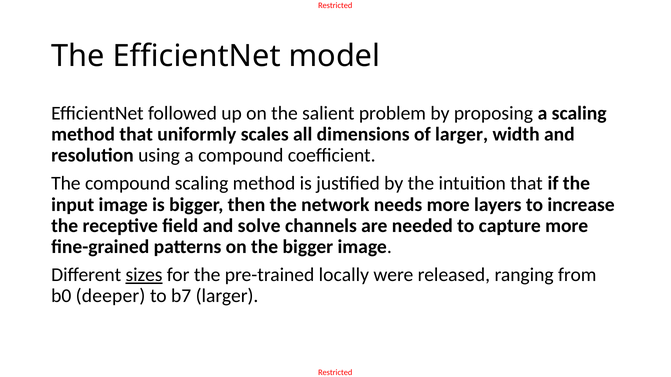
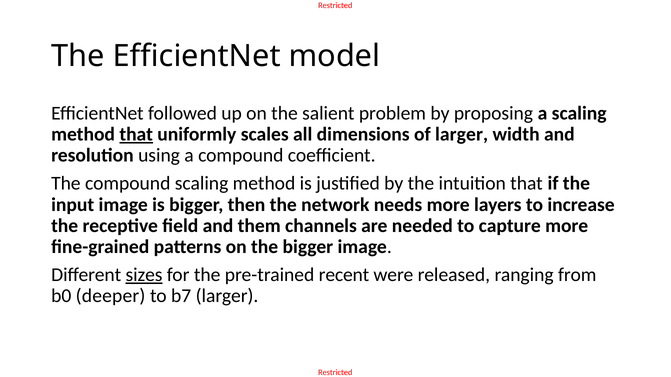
that at (136, 135) underline: none -> present
solve: solve -> them
locally: locally -> recent
